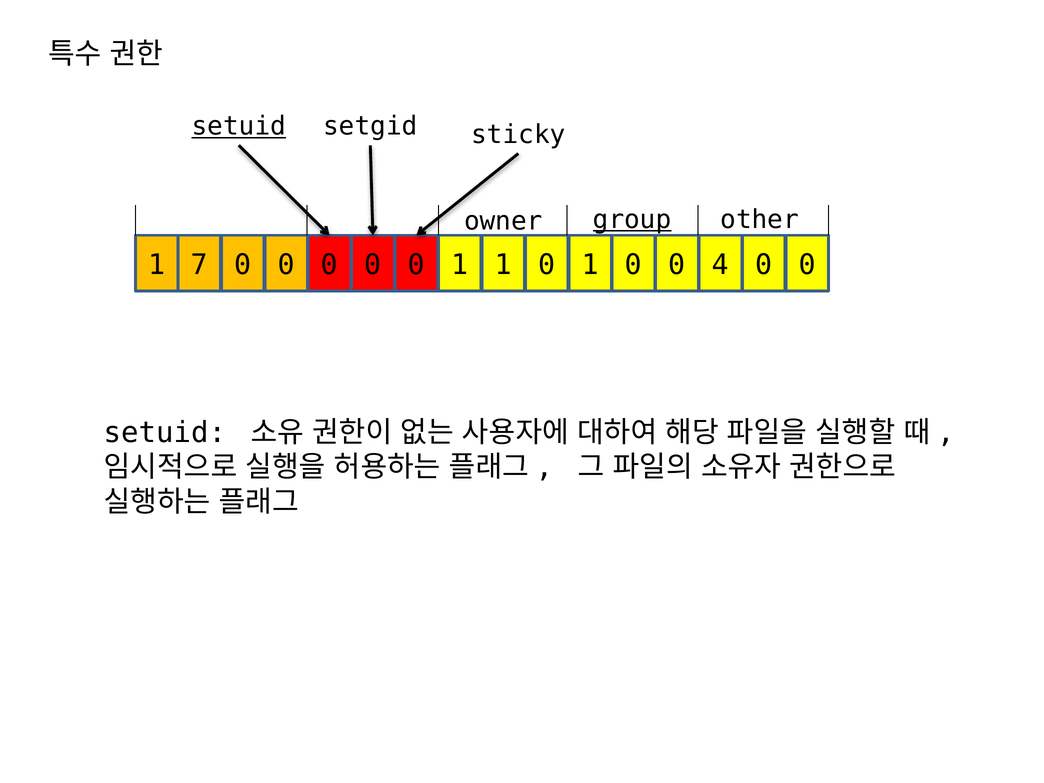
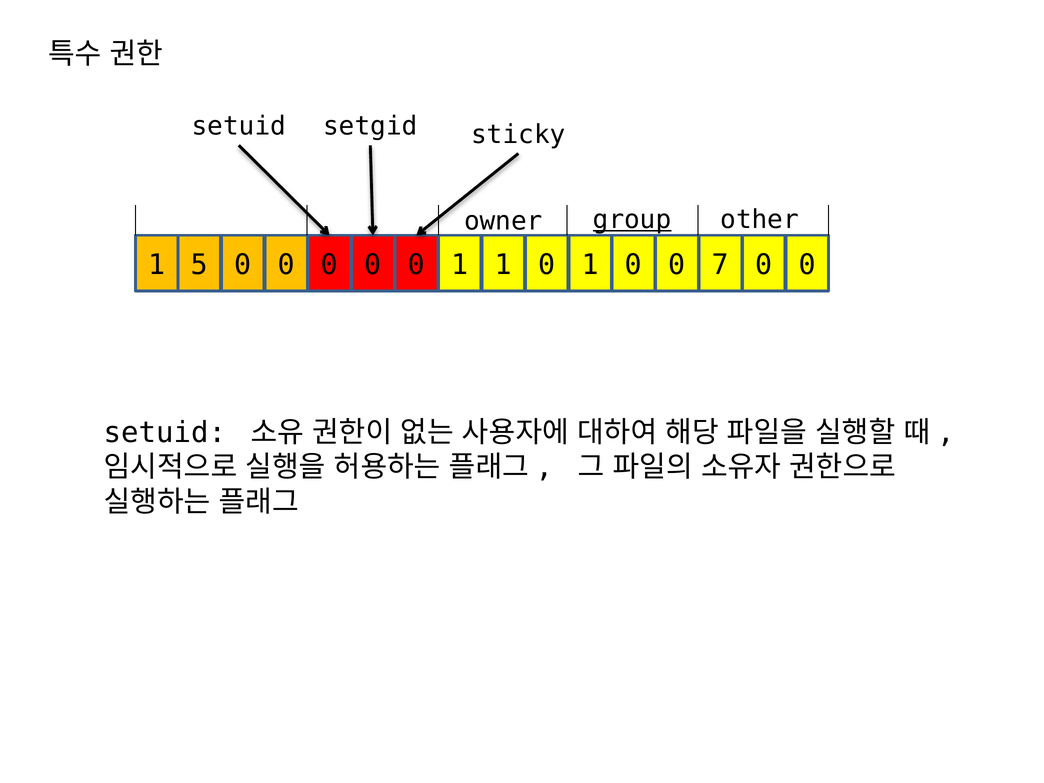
setuid at (239, 126) underline: present -> none
7: 7 -> 5
4: 4 -> 7
